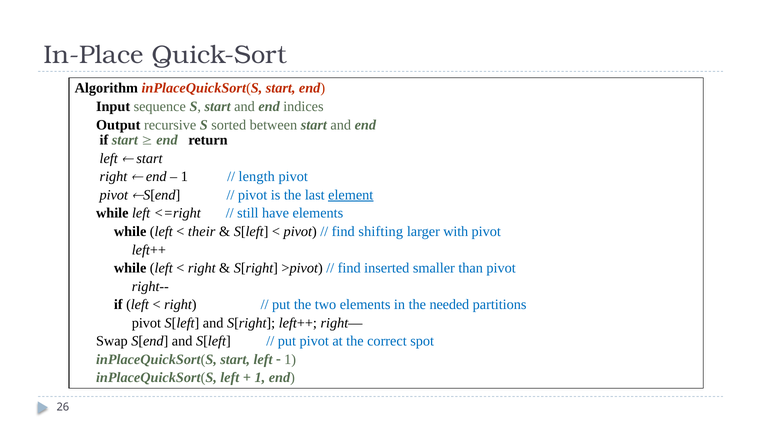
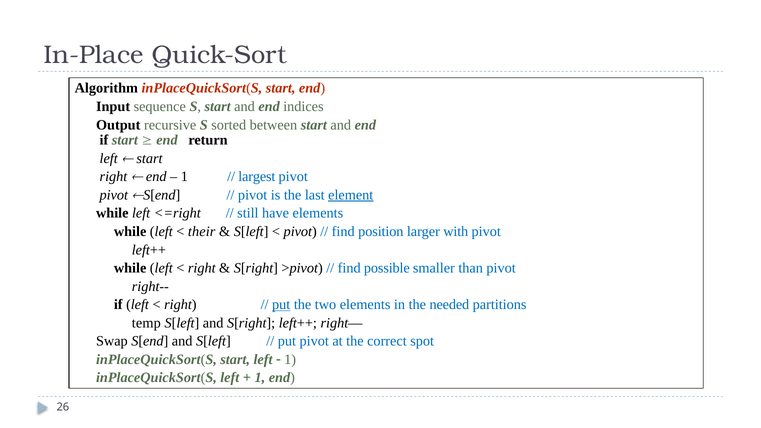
length: length -> largest
shifting: shifting -> position
inserted: inserted -> possible
put at (281, 305) underline: none -> present
pivot at (146, 323): pivot -> temp
